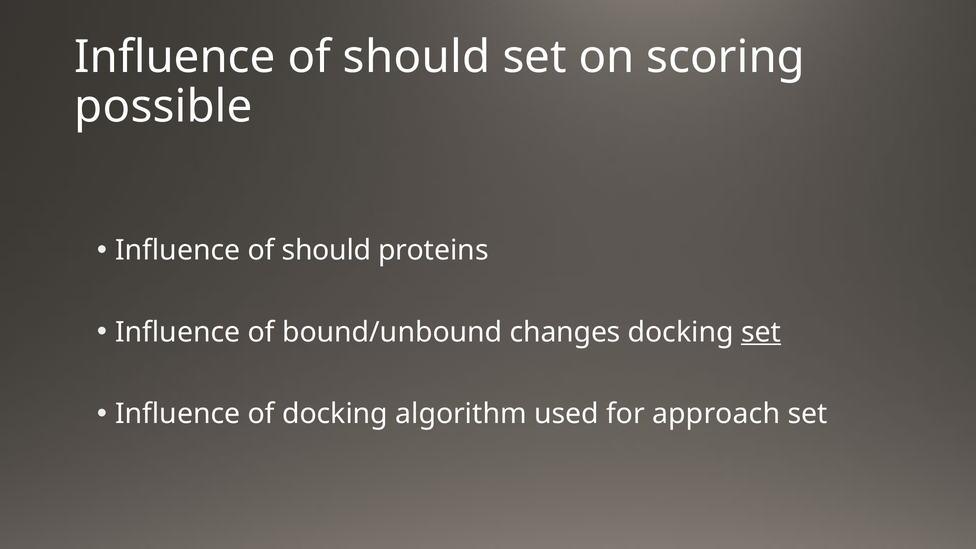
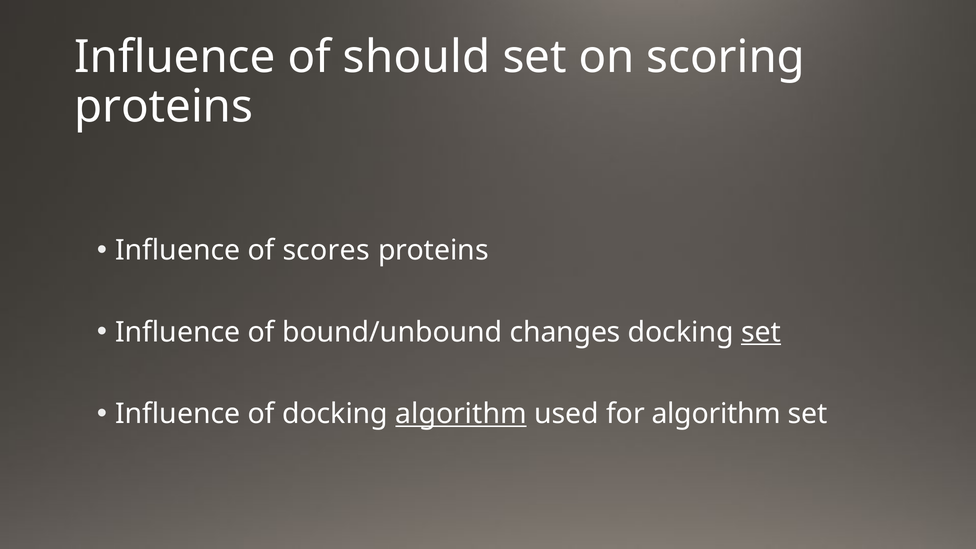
possible at (164, 107): possible -> proteins
should at (326, 250): should -> scores
algorithm at (461, 414) underline: none -> present
for approach: approach -> algorithm
